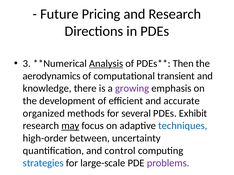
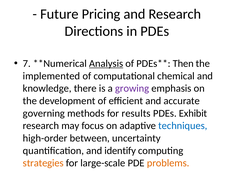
3: 3 -> 7
aerodynamics: aerodynamics -> implemented
transient: transient -> chemical
organized: organized -> governing
several: several -> results
may underline: present -> none
control: control -> identify
strategies colour: blue -> orange
problems colour: purple -> orange
